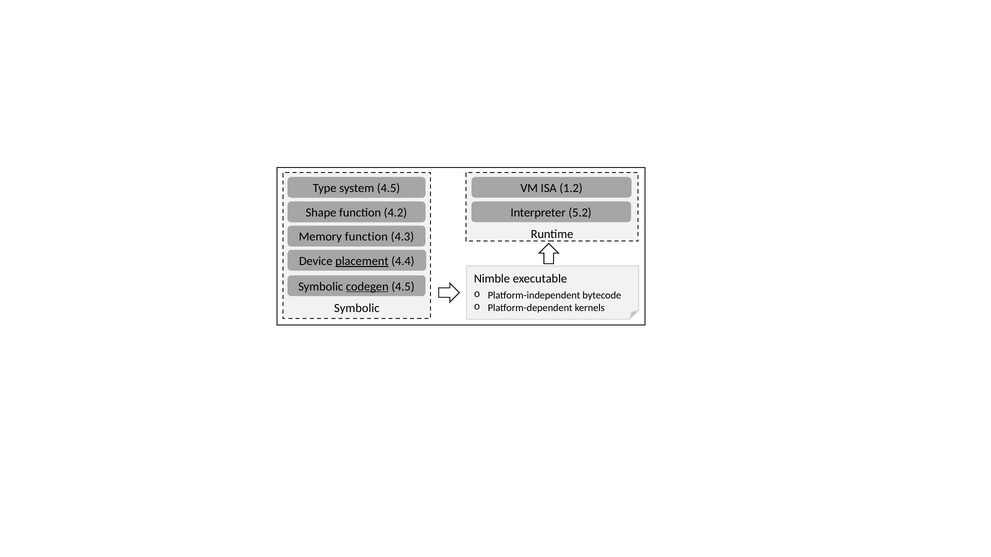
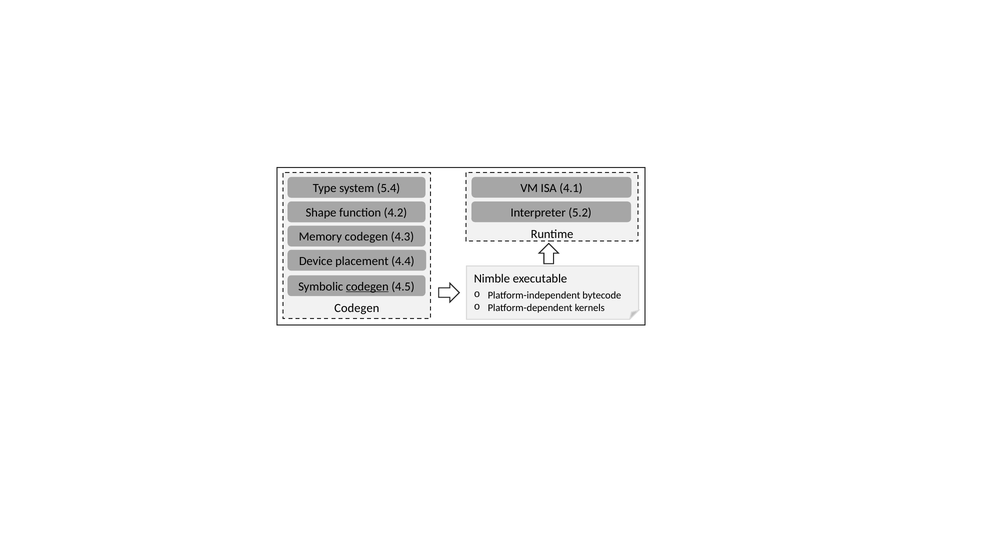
1.2: 1.2 -> 4.1
system 4.5: 4.5 -> 5.4
Memory function: function -> codegen
placement underline: present -> none
Symbolic at (357, 308): Symbolic -> Codegen
